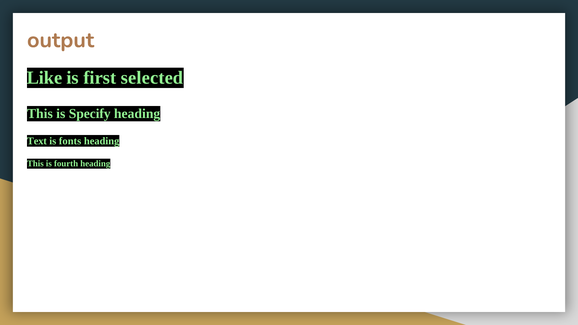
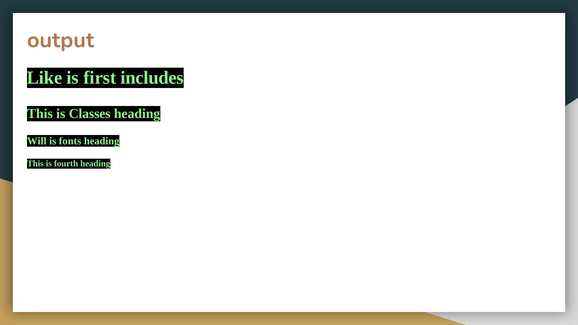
selected: selected -> includes
Specify: Specify -> Classes
Text: Text -> Will
